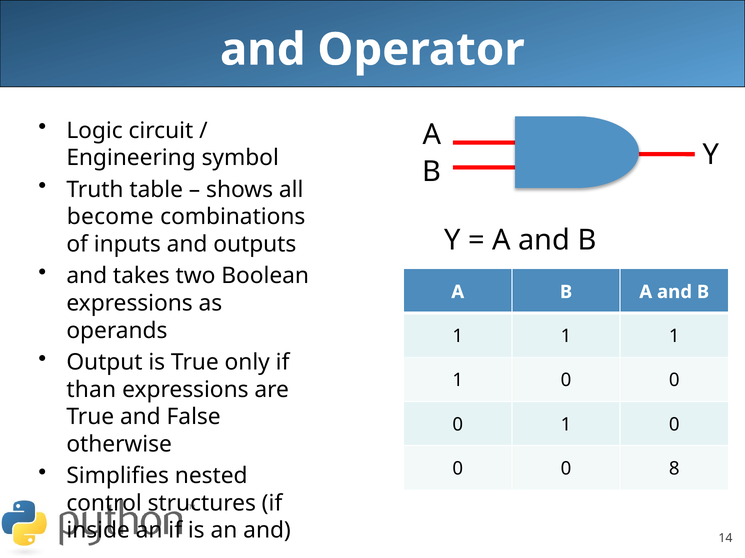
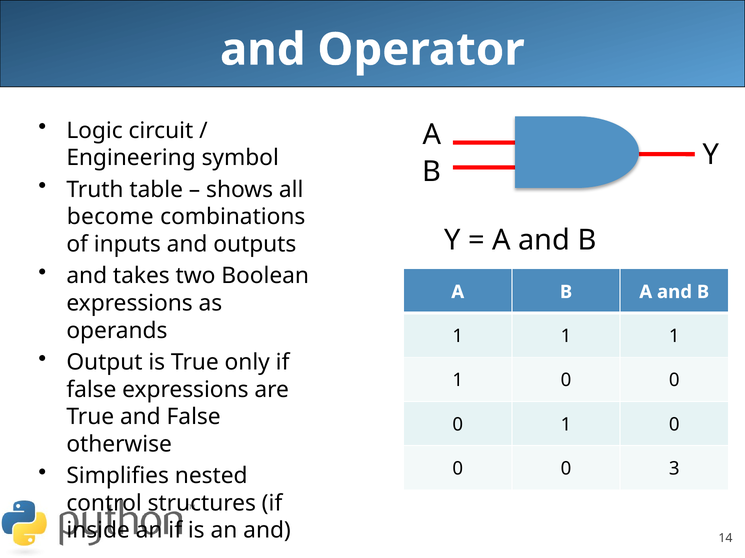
than at (91, 390): than -> false
8: 8 -> 3
